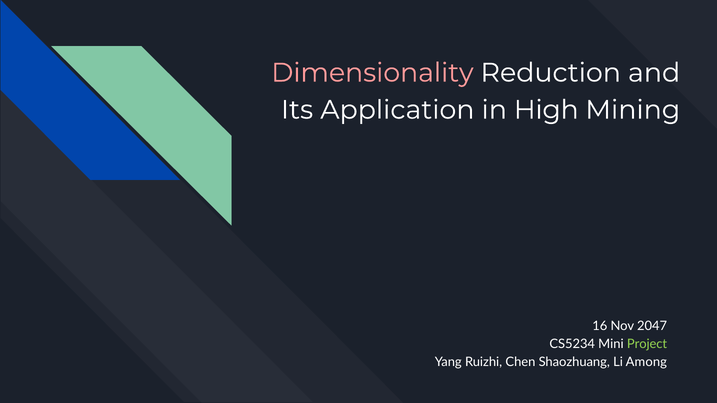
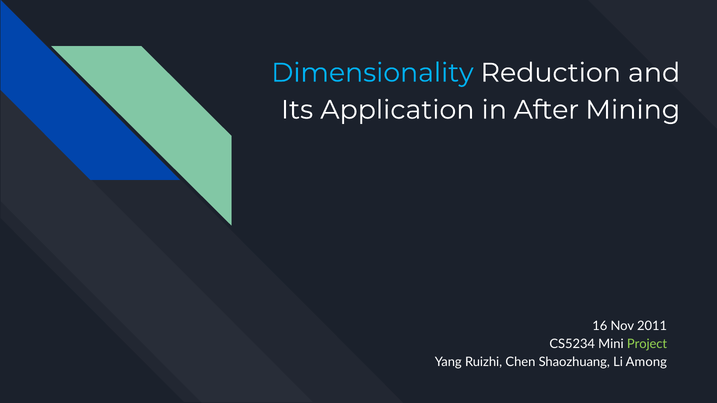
Dimensionality colour: pink -> light blue
High: High -> After
2047: 2047 -> 2011
